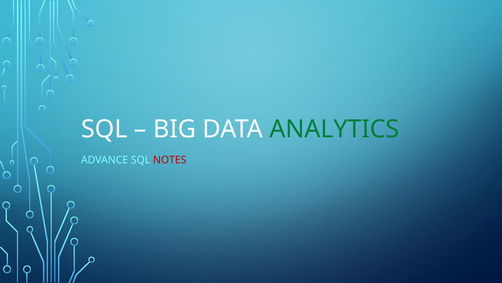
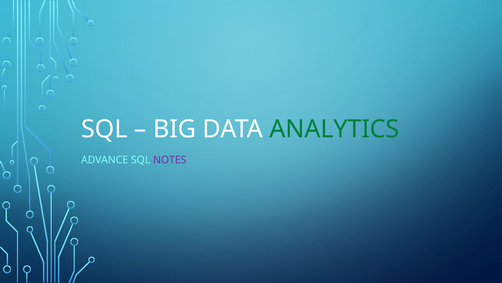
NOTES colour: red -> purple
